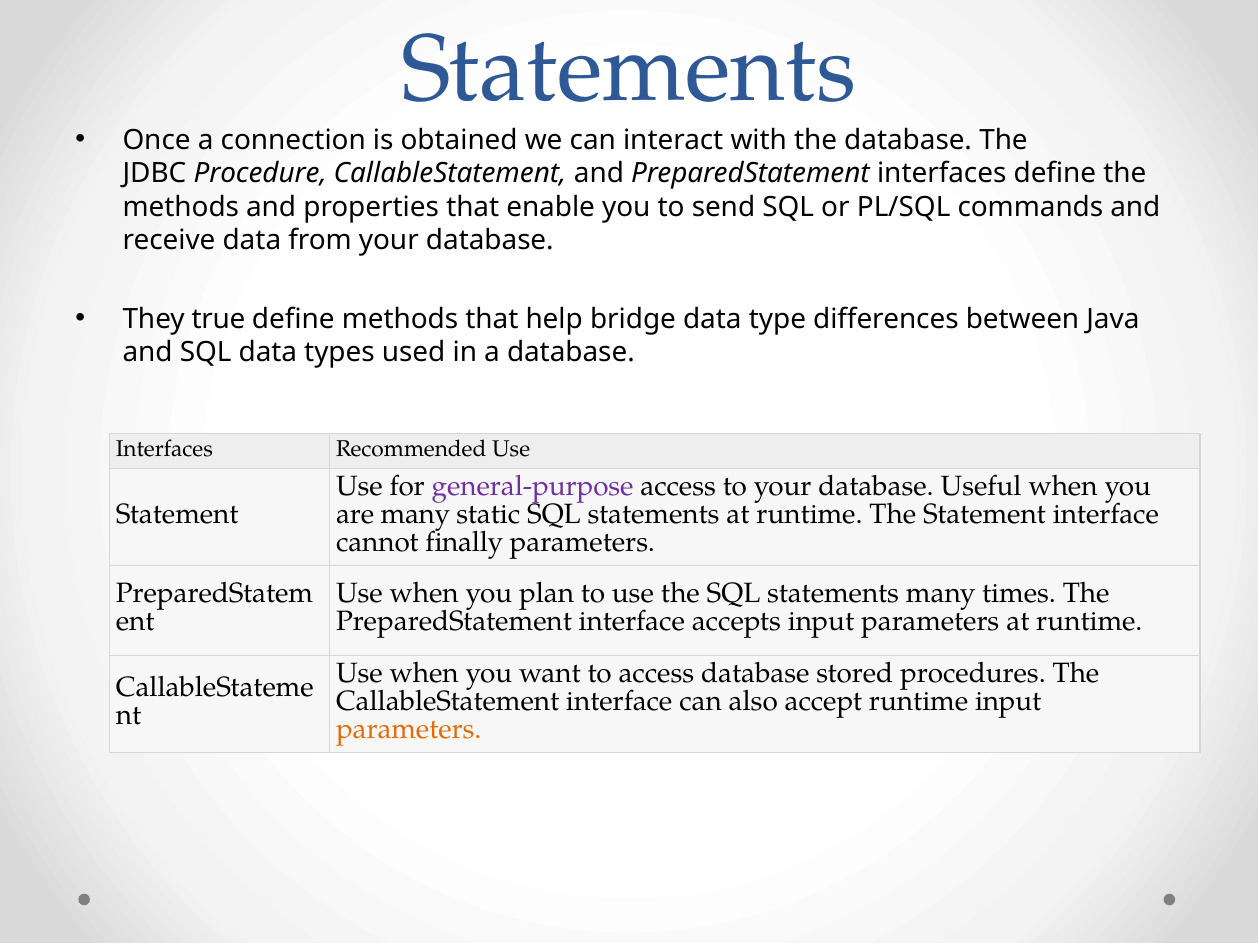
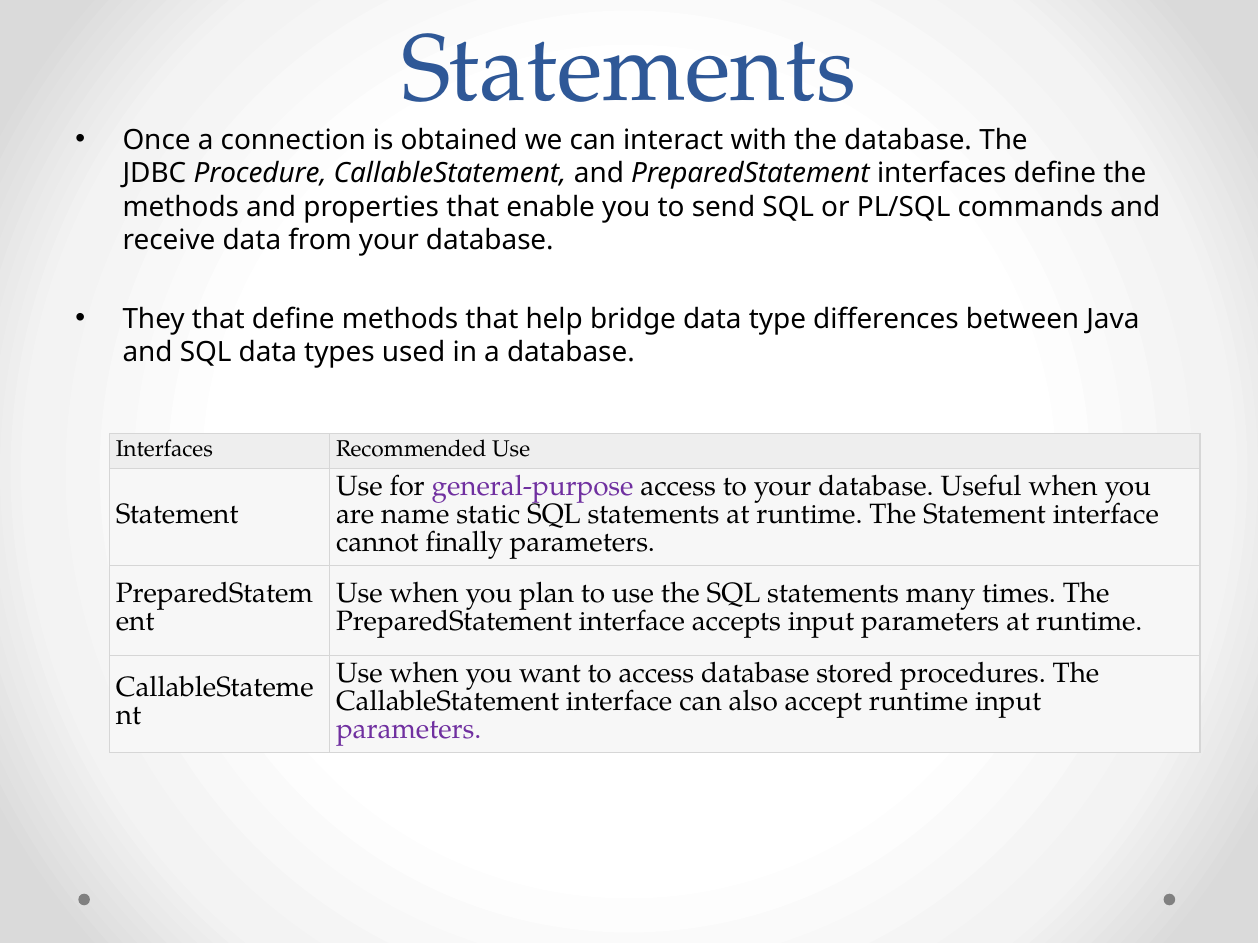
They true: true -> that
are many: many -> name
parameters at (409, 730) colour: orange -> purple
